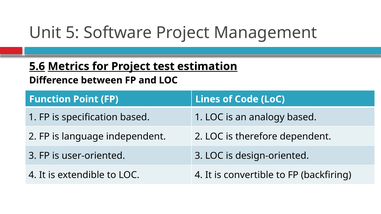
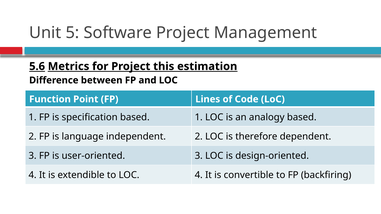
test: test -> this
